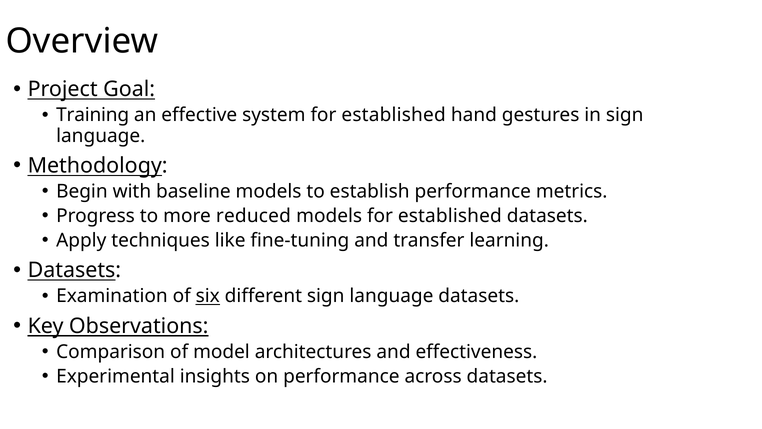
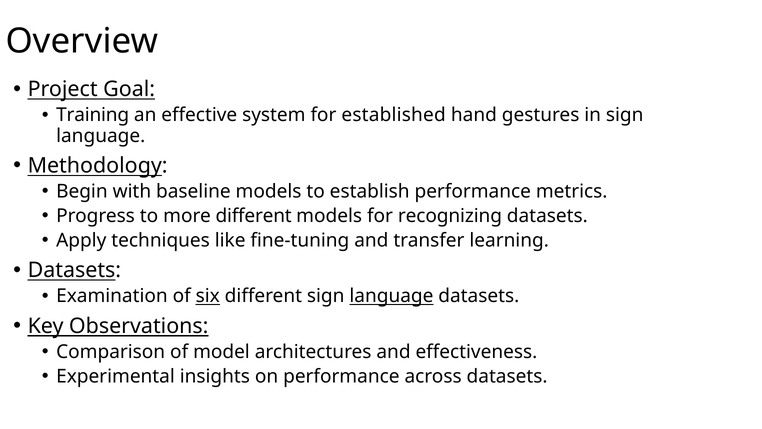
more reduced: reduced -> different
models for established: established -> recognizing
language at (391, 296) underline: none -> present
